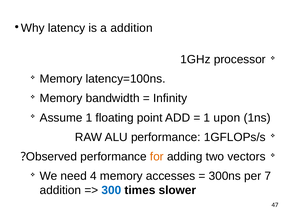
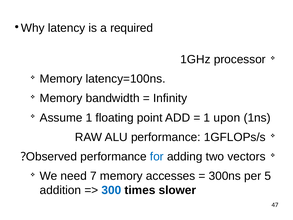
a addition: addition -> required
for colour: orange -> blue
4: 4 -> 7
7: 7 -> 5
